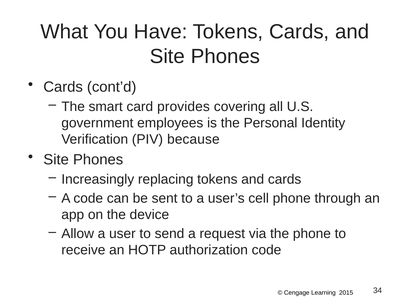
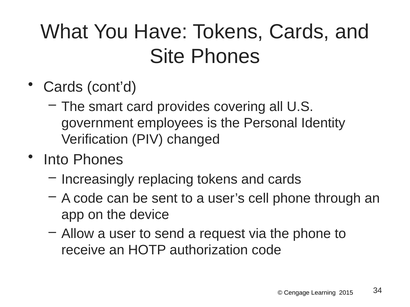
because: because -> changed
Site at (56, 160): Site -> Into
